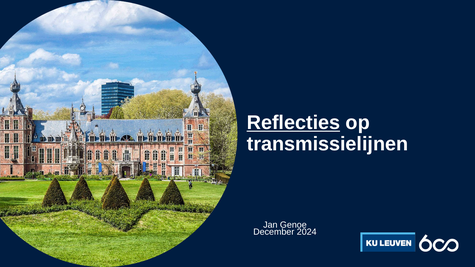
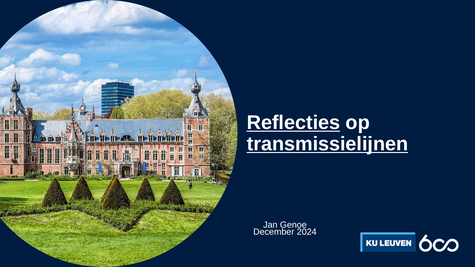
transmissielijnen underline: none -> present
